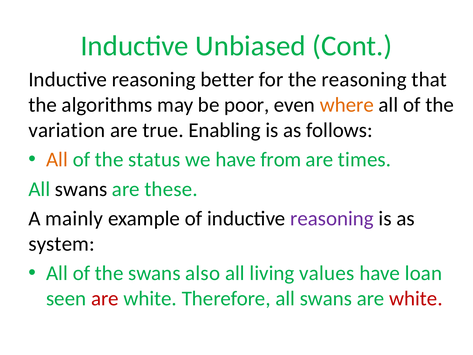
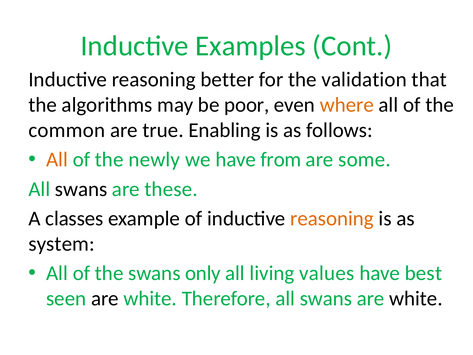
Unbiased: Unbiased -> Examples
the reasoning: reasoning -> validation
variation: variation -> common
status: status -> newly
times: times -> some
mainly: mainly -> classes
reasoning at (332, 218) colour: purple -> orange
also: also -> only
loan: loan -> best
are at (105, 298) colour: red -> black
white at (416, 298) colour: red -> black
